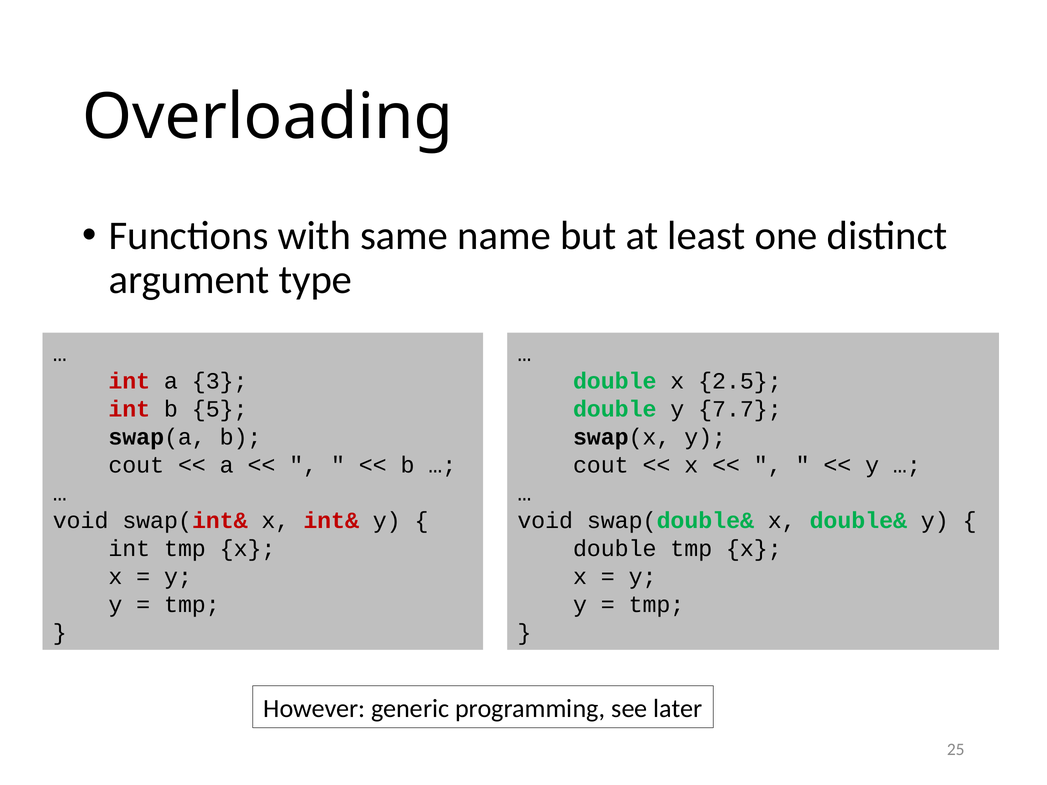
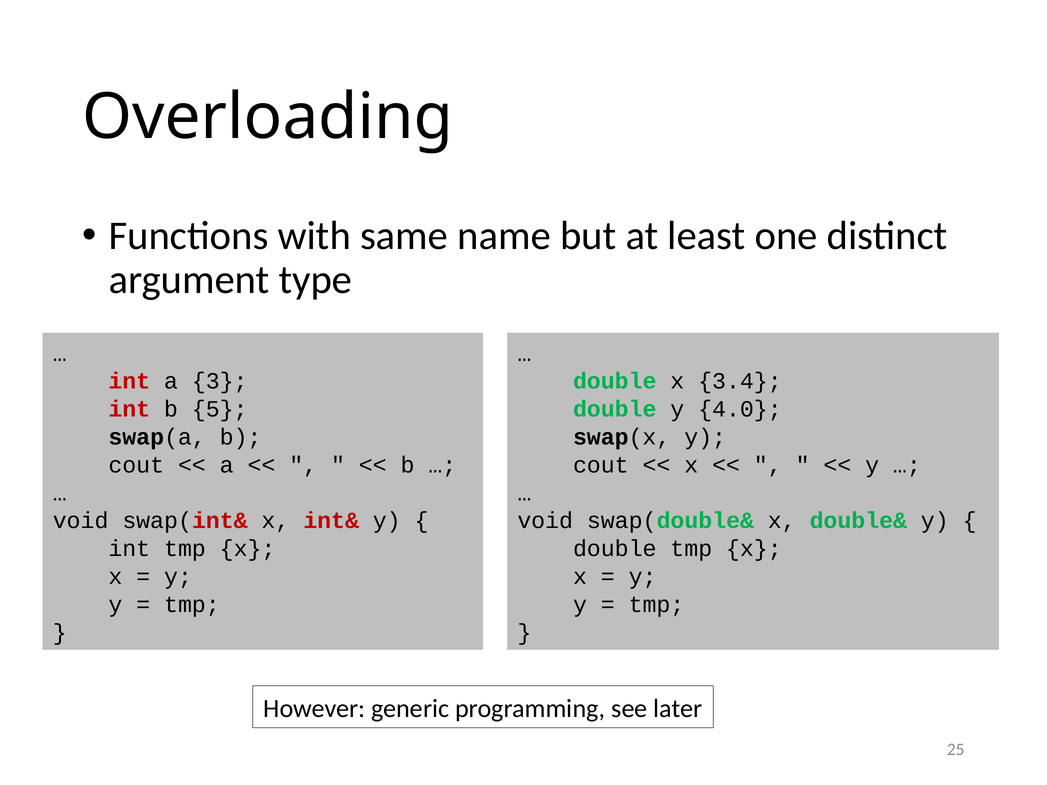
2.5: 2.5 -> 3.4
7.7: 7.7 -> 4.0
